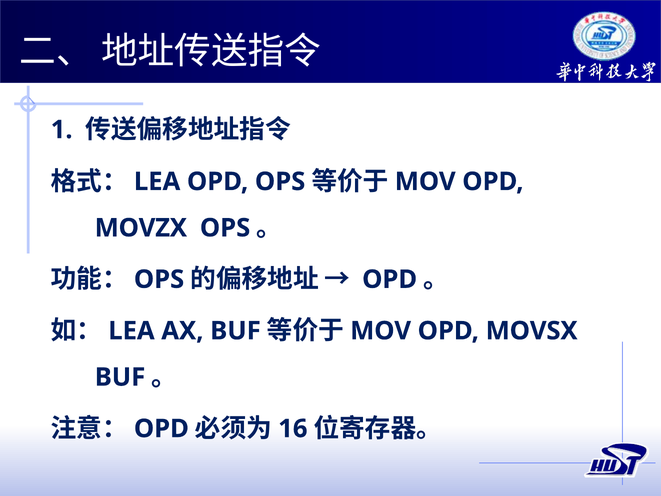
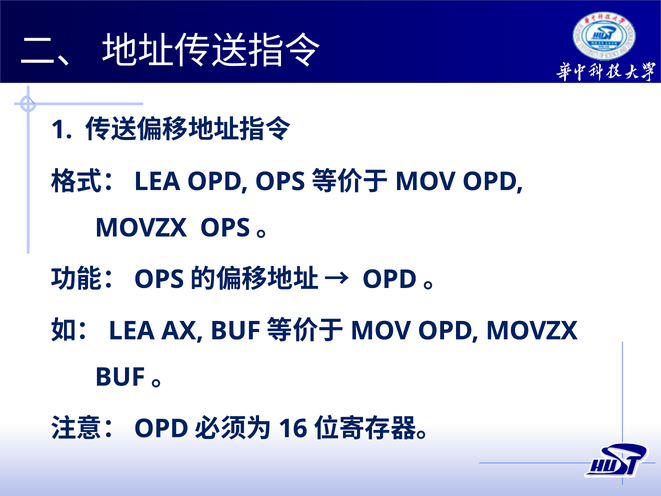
MOVSX at (532, 331): MOVSX -> MOVZX
